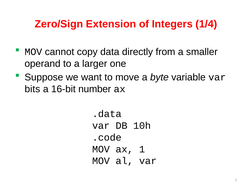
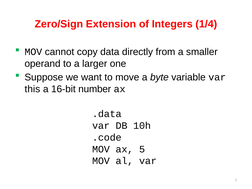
bits: bits -> this
1: 1 -> 5
